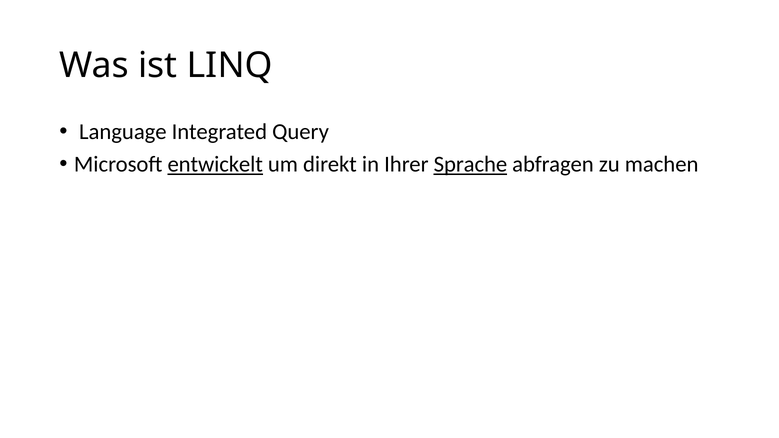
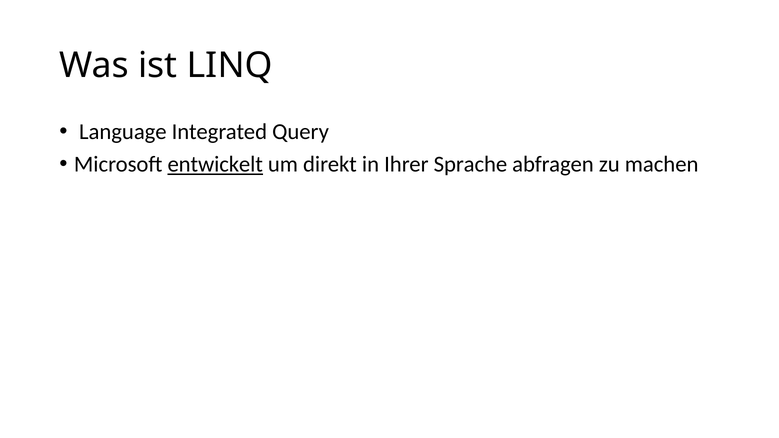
Sprache underline: present -> none
